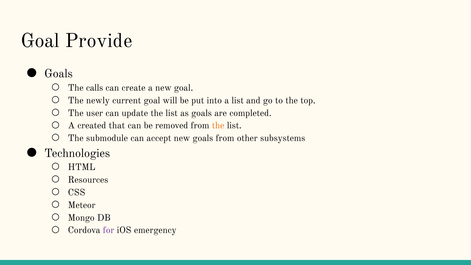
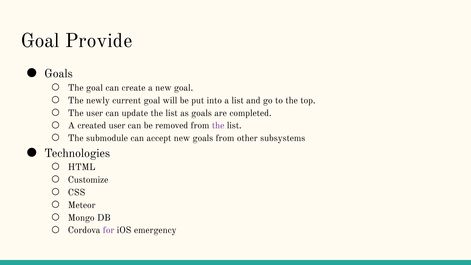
The calls: calls -> goal
created that: that -> user
the at (218, 126) colour: orange -> purple
Resources: Resources -> Customize
